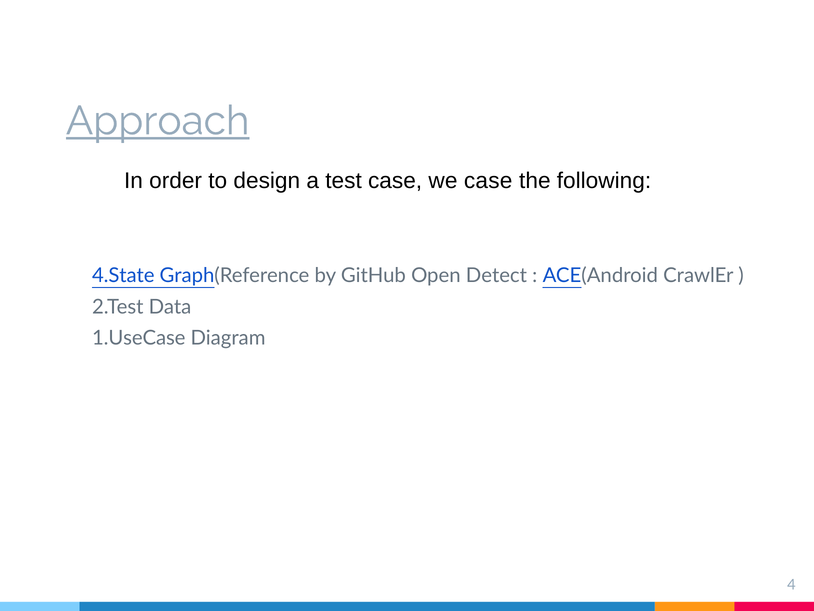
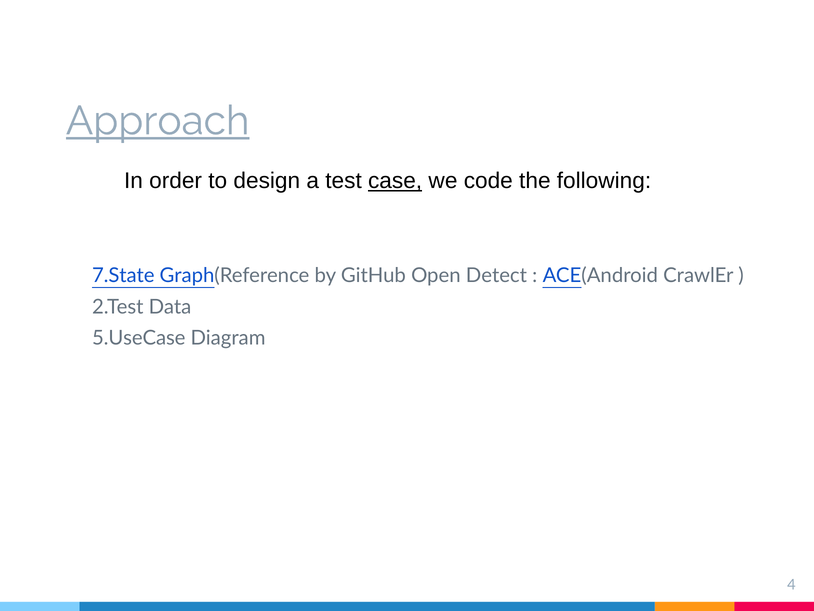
case at (395, 181) underline: none -> present
we case: case -> code
4.State: 4.State -> 7.State
1.UseCase: 1.UseCase -> 5.UseCase
